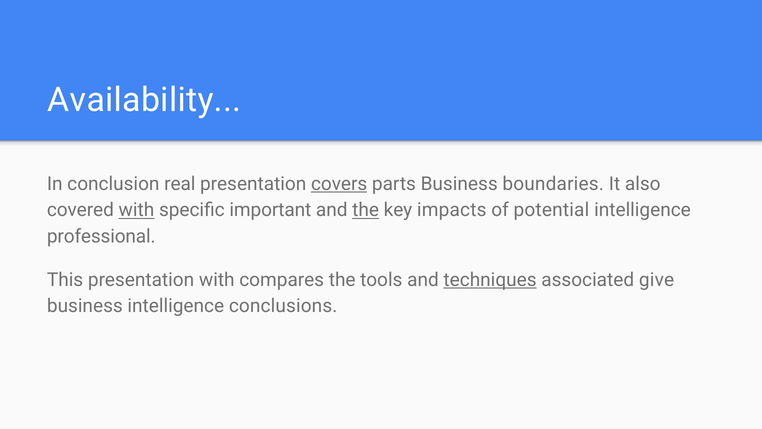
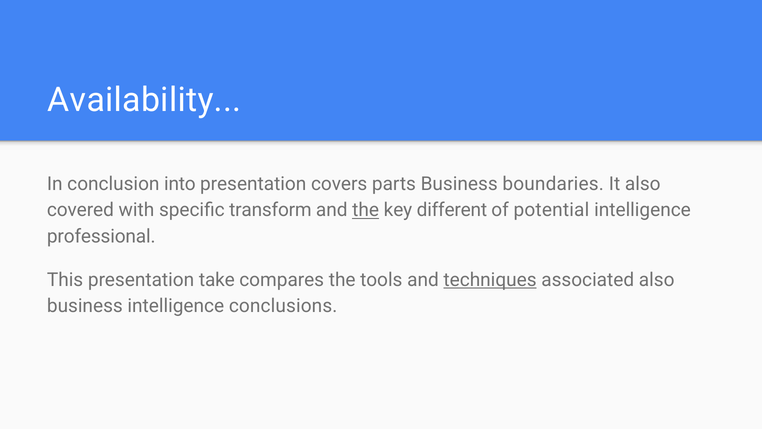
real: real -> into
covers underline: present -> none
with at (136, 210) underline: present -> none
important: important -> transform
impacts: impacts -> different
presentation with: with -> take
associated give: give -> also
